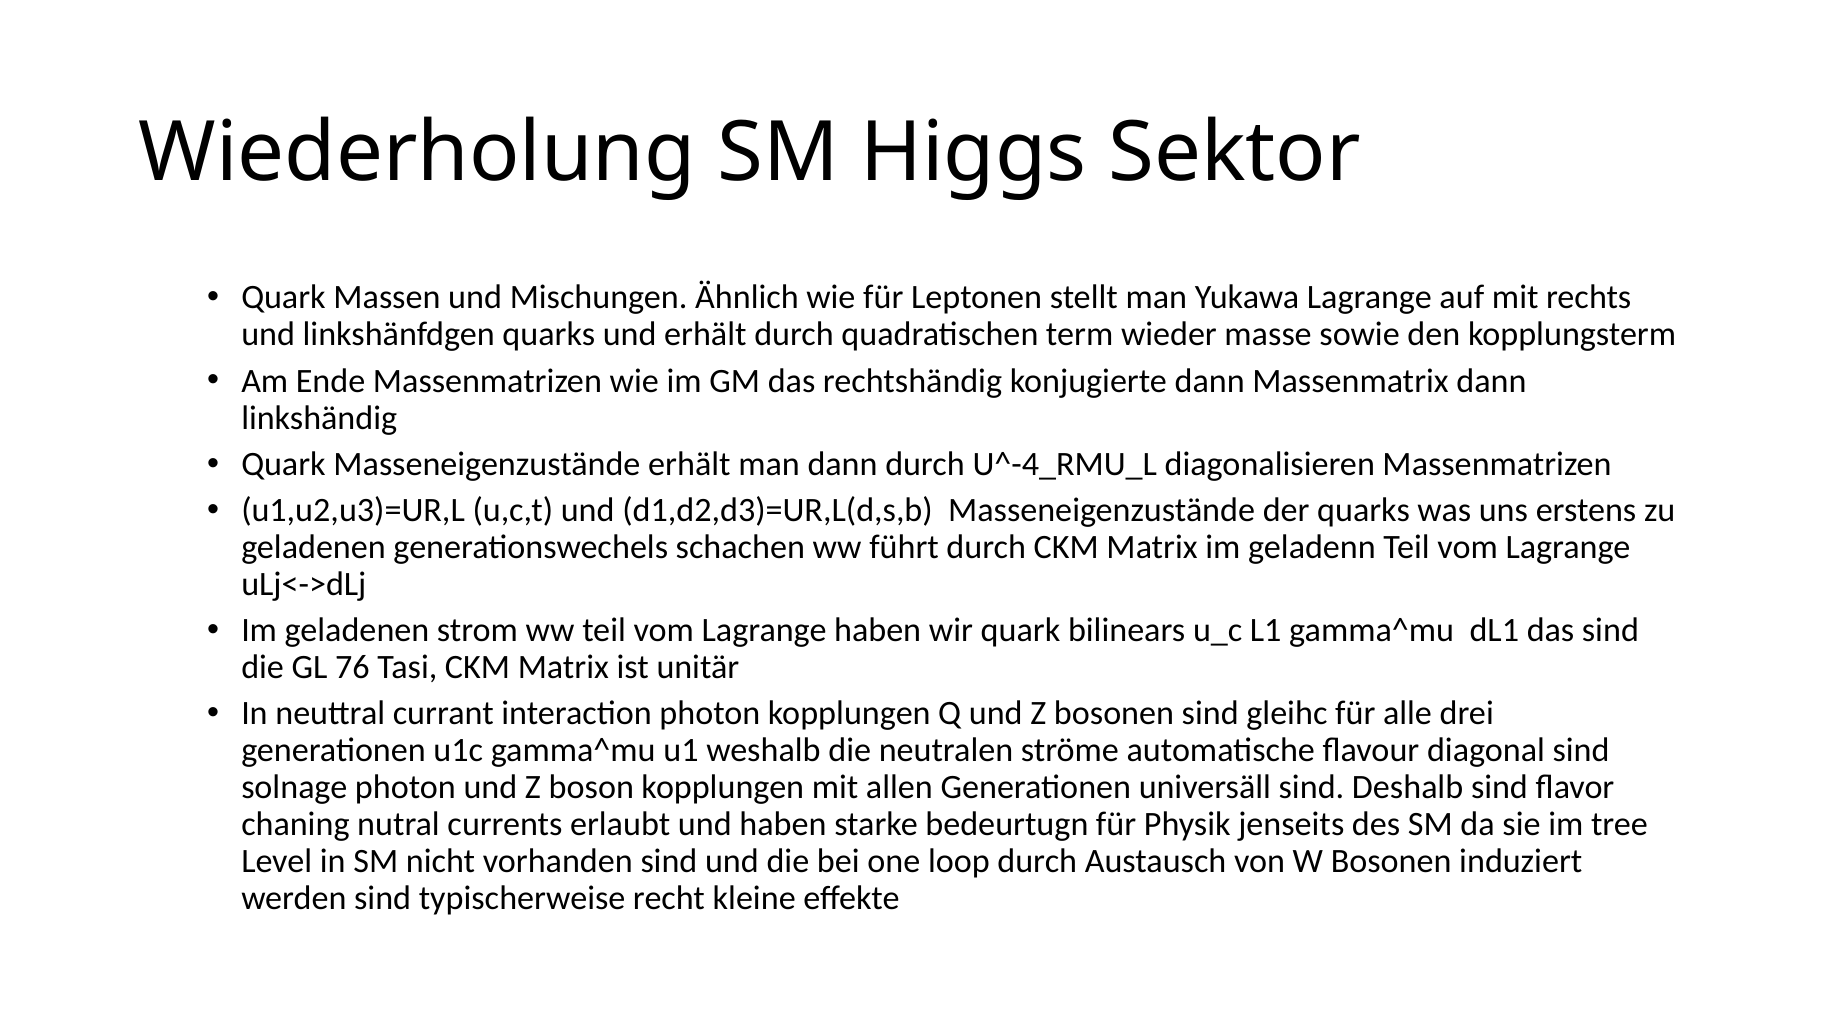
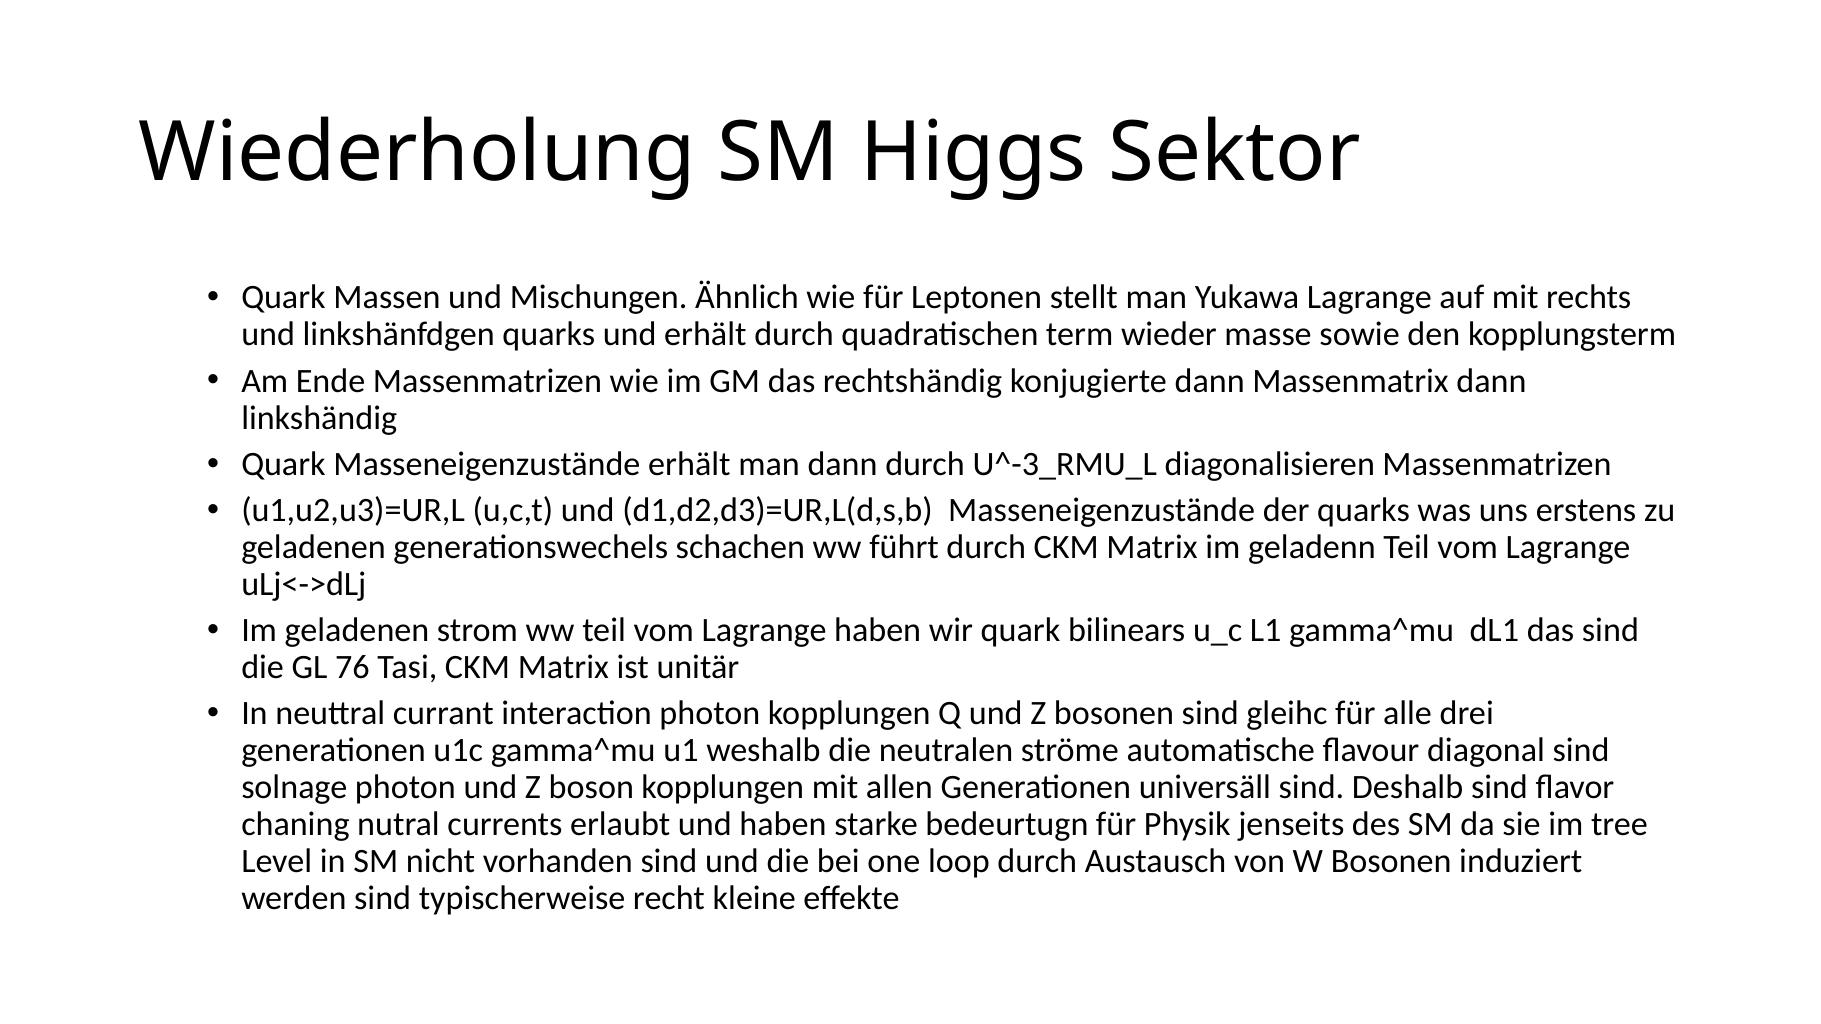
U^-4_RMU_L: U^-4_RMU_L -> U^-3_RMU_L
